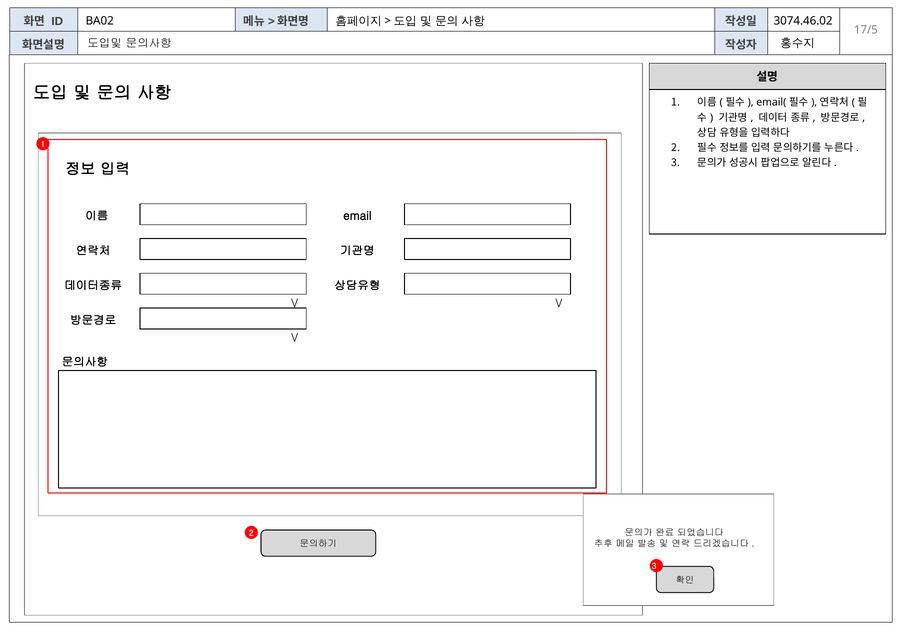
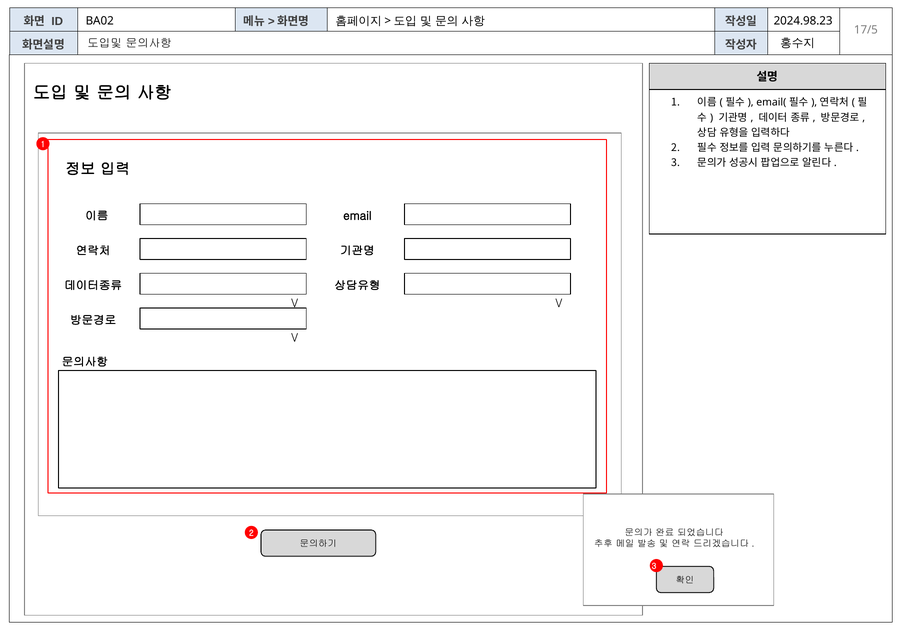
3074.46.02: 3074.46.02 -> 2024.98.23
